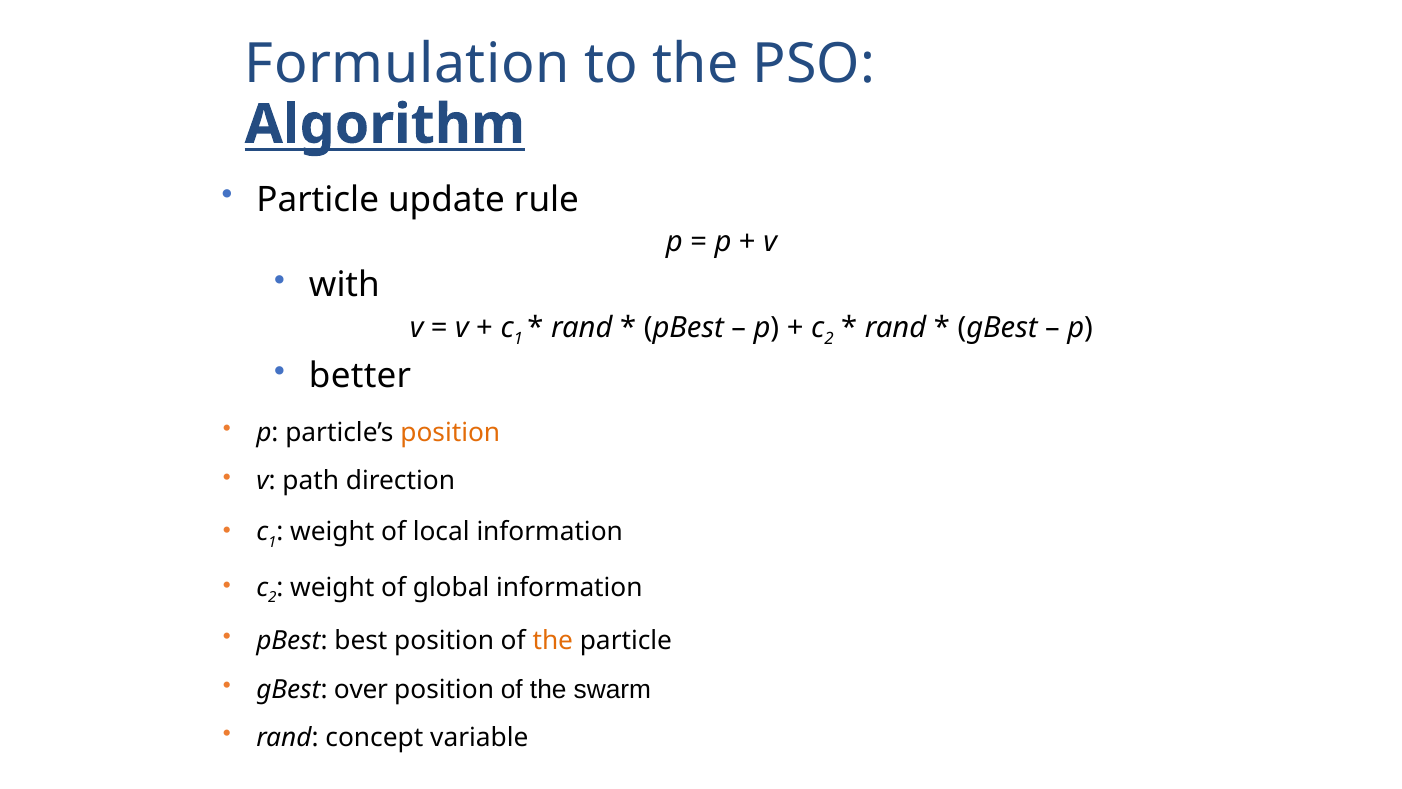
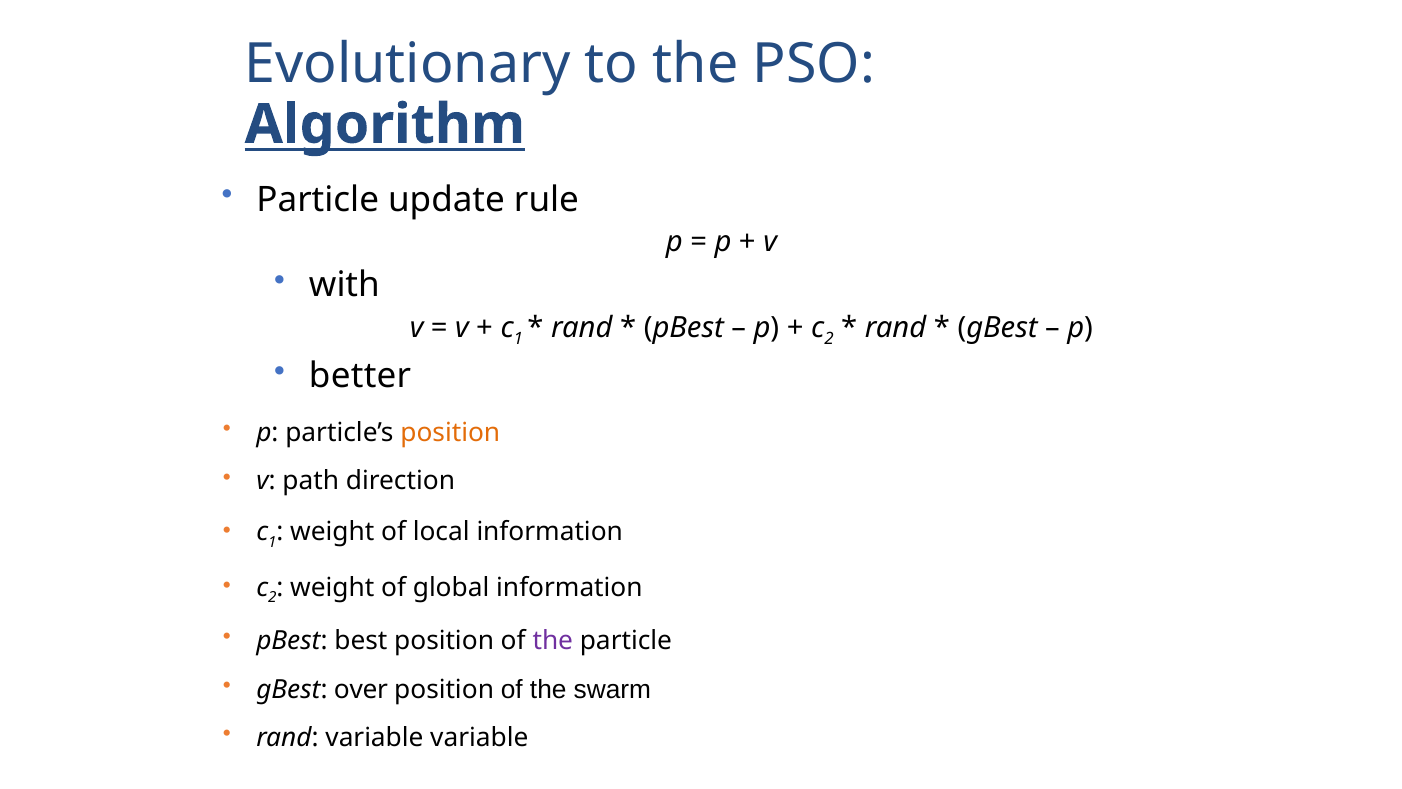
Formulation: Formulation -> Evolutionary
the at (553, 640) colour: orange -> purple
rand concept: concept -> variable
